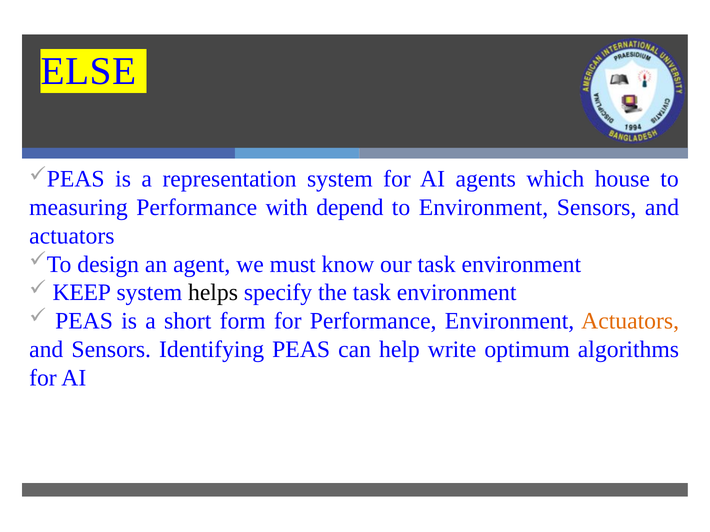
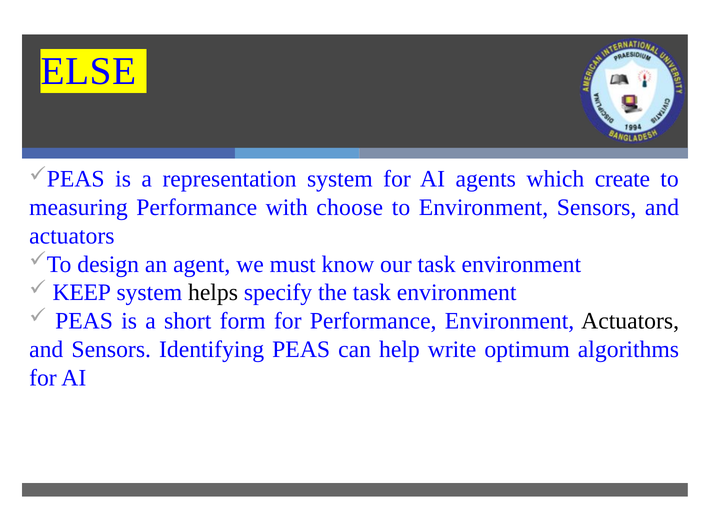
house: house -> create
depend: depend -> choose
Actuators at (630, 321) colour: orange -> black
